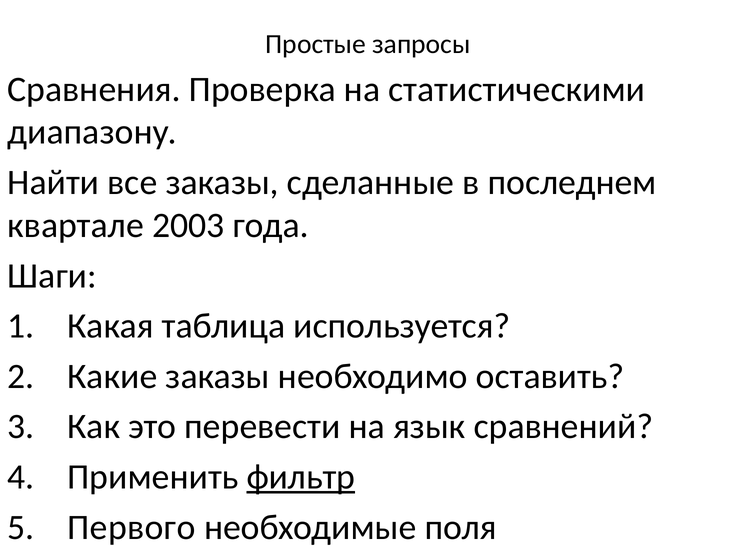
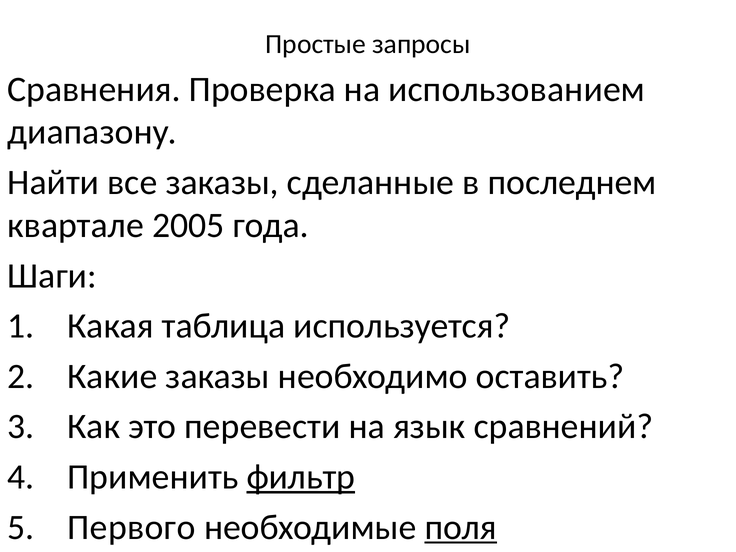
статистическими: статистическими -> использованием
2003: 2003 -> 2005
поля underline: none -> present
